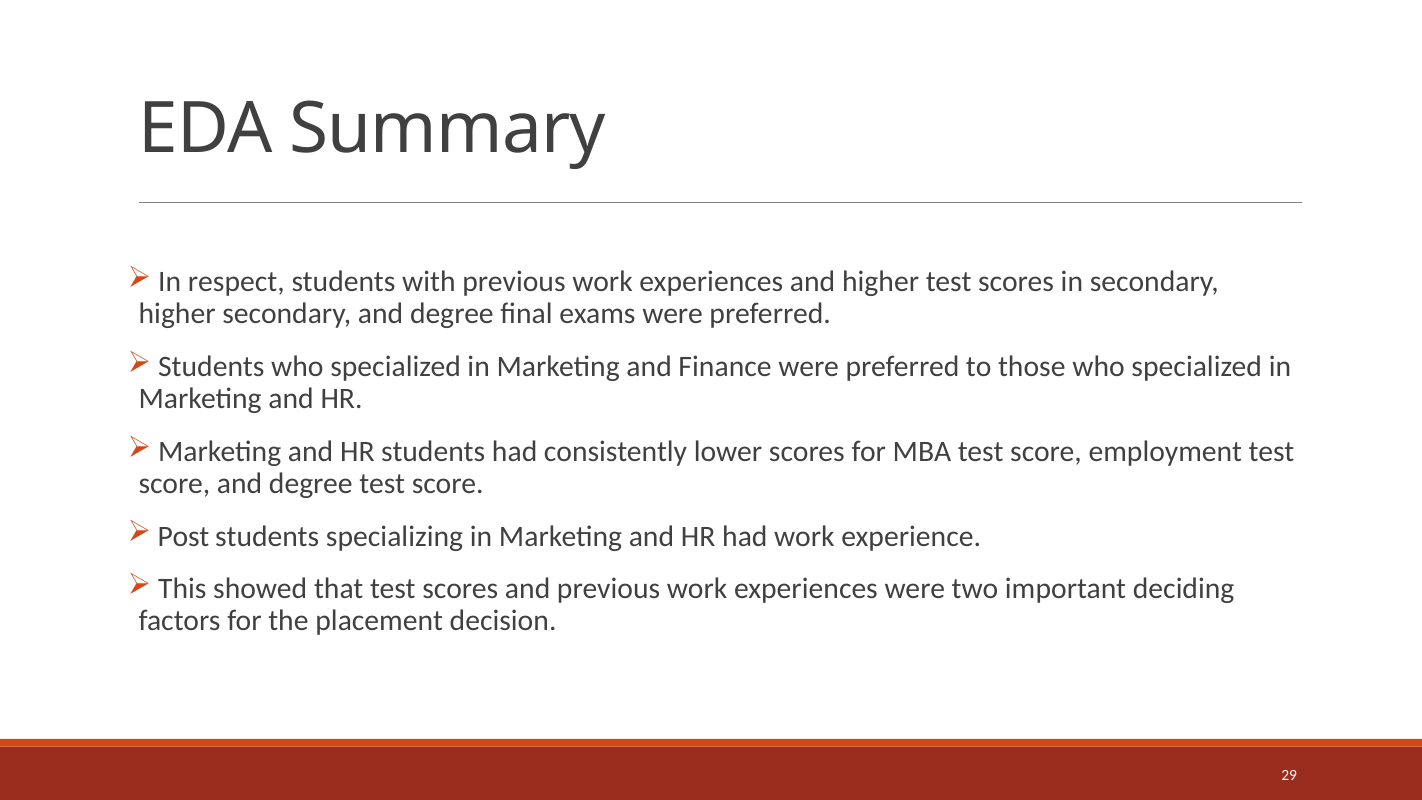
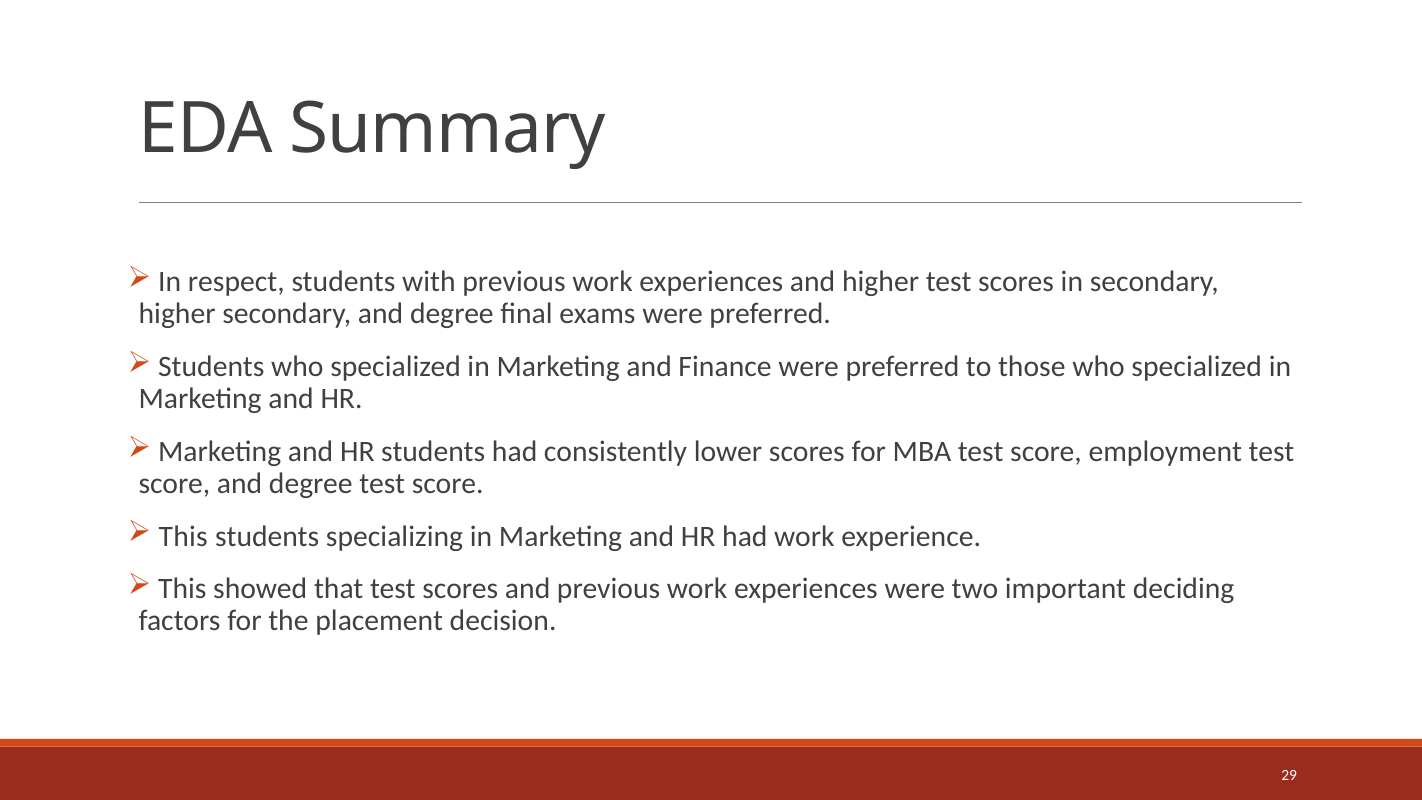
Post at (183, 536): Post -> This
